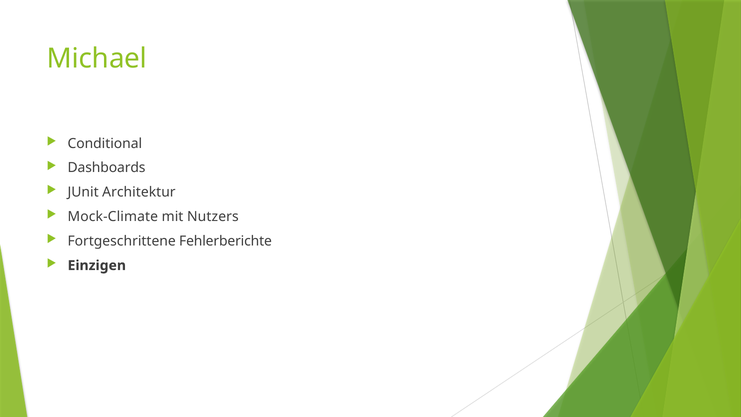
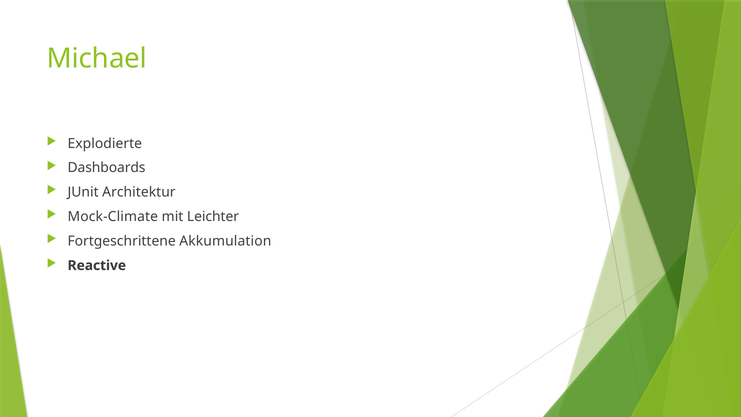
Conditional: Conditional -> Explodierte
Nutzers: Nutzers -> Leichter
Fehlerberichte: Fehlerberichte -> Akkumulation
Einzigen: Einzigen -> Reactive
